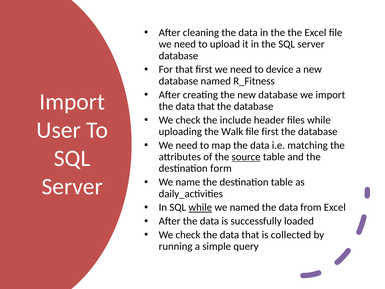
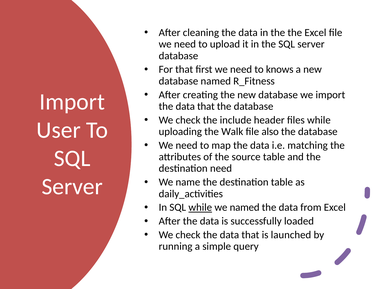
device: device -> knows
file first: first -> also
source underline: present -> none
destination form: form -> need
collected: collected -> launched
